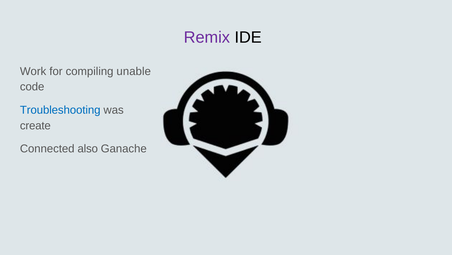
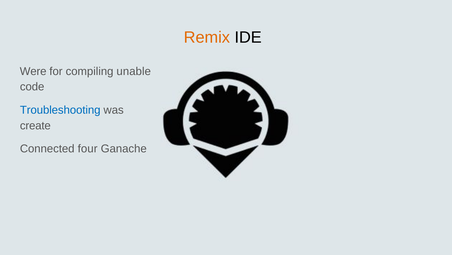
Remix colour: purple -> orange
Work: Work -> Were
also: also -> four
